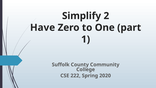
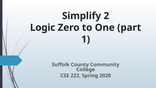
Have: Have -> Logic
